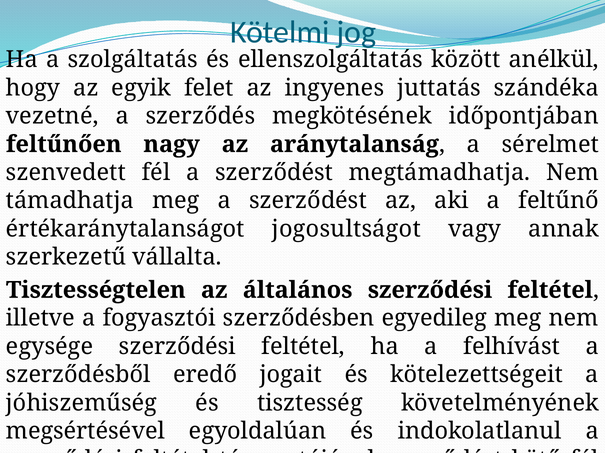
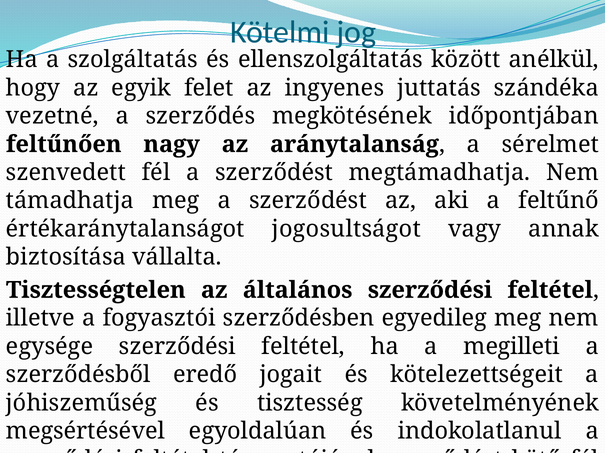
szerkezetű: szerkezetű -> biztosítása
felhívást: felhívást -> megilleti
